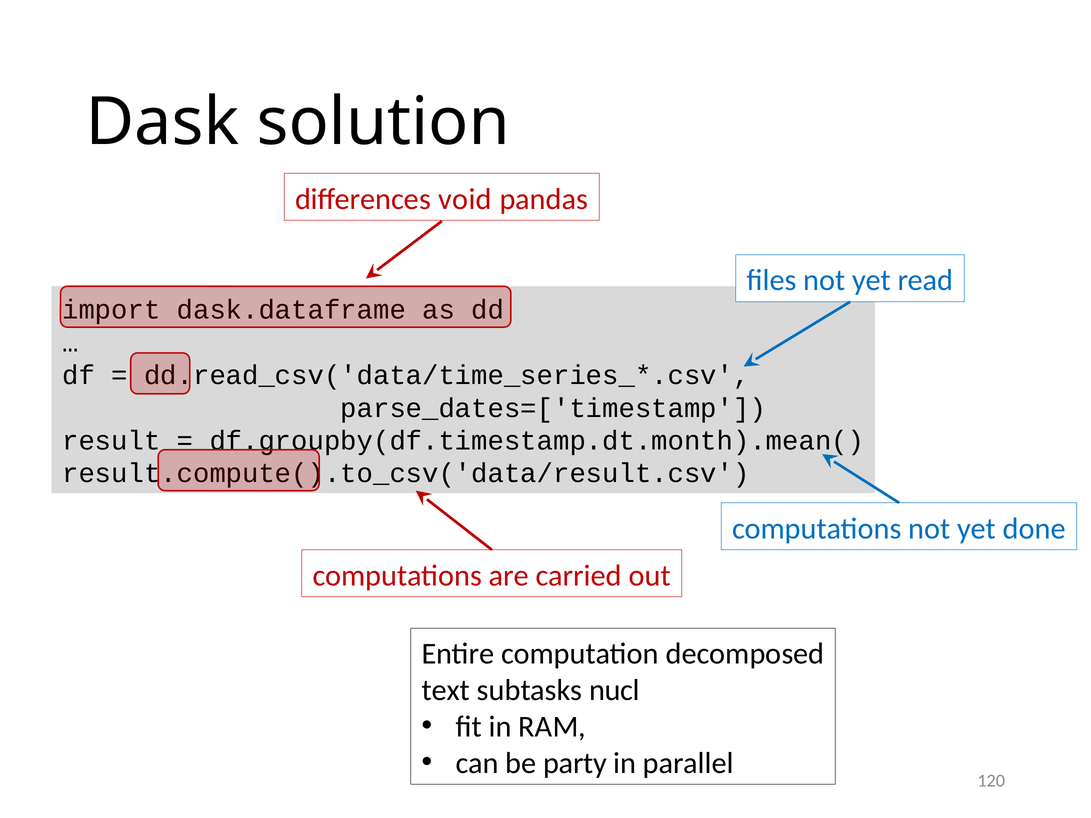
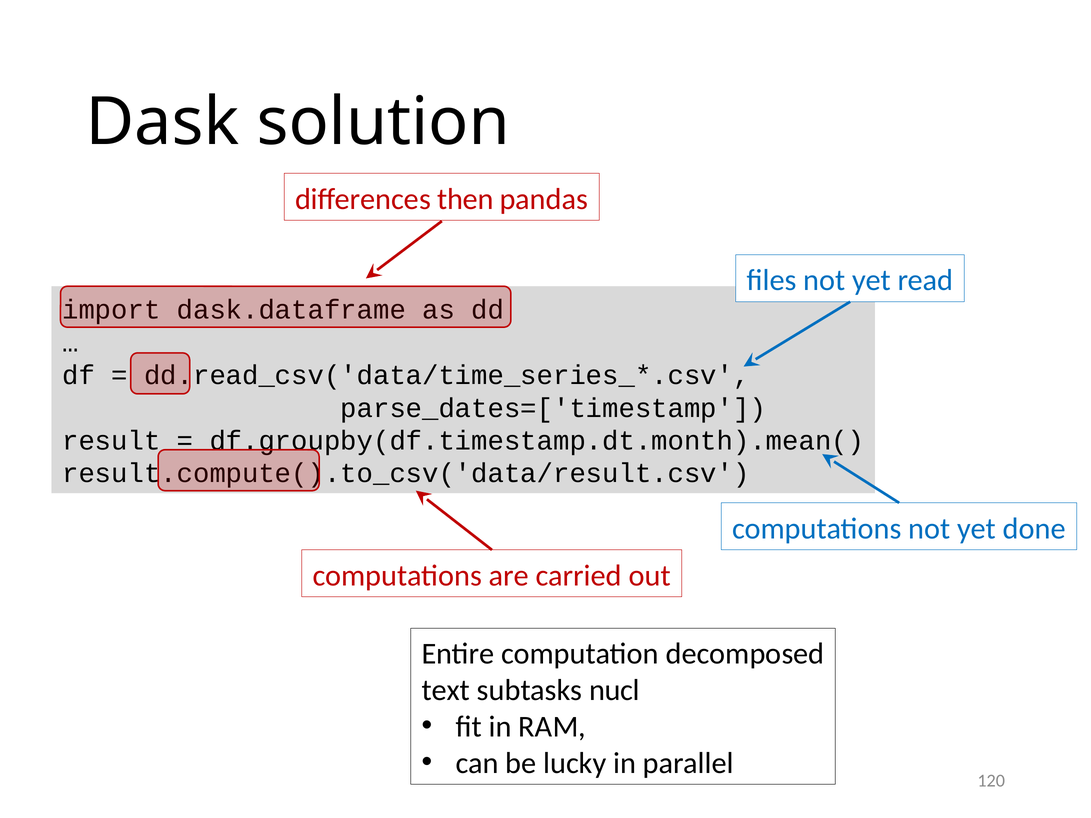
void: void -> then
party: party -> lucky
